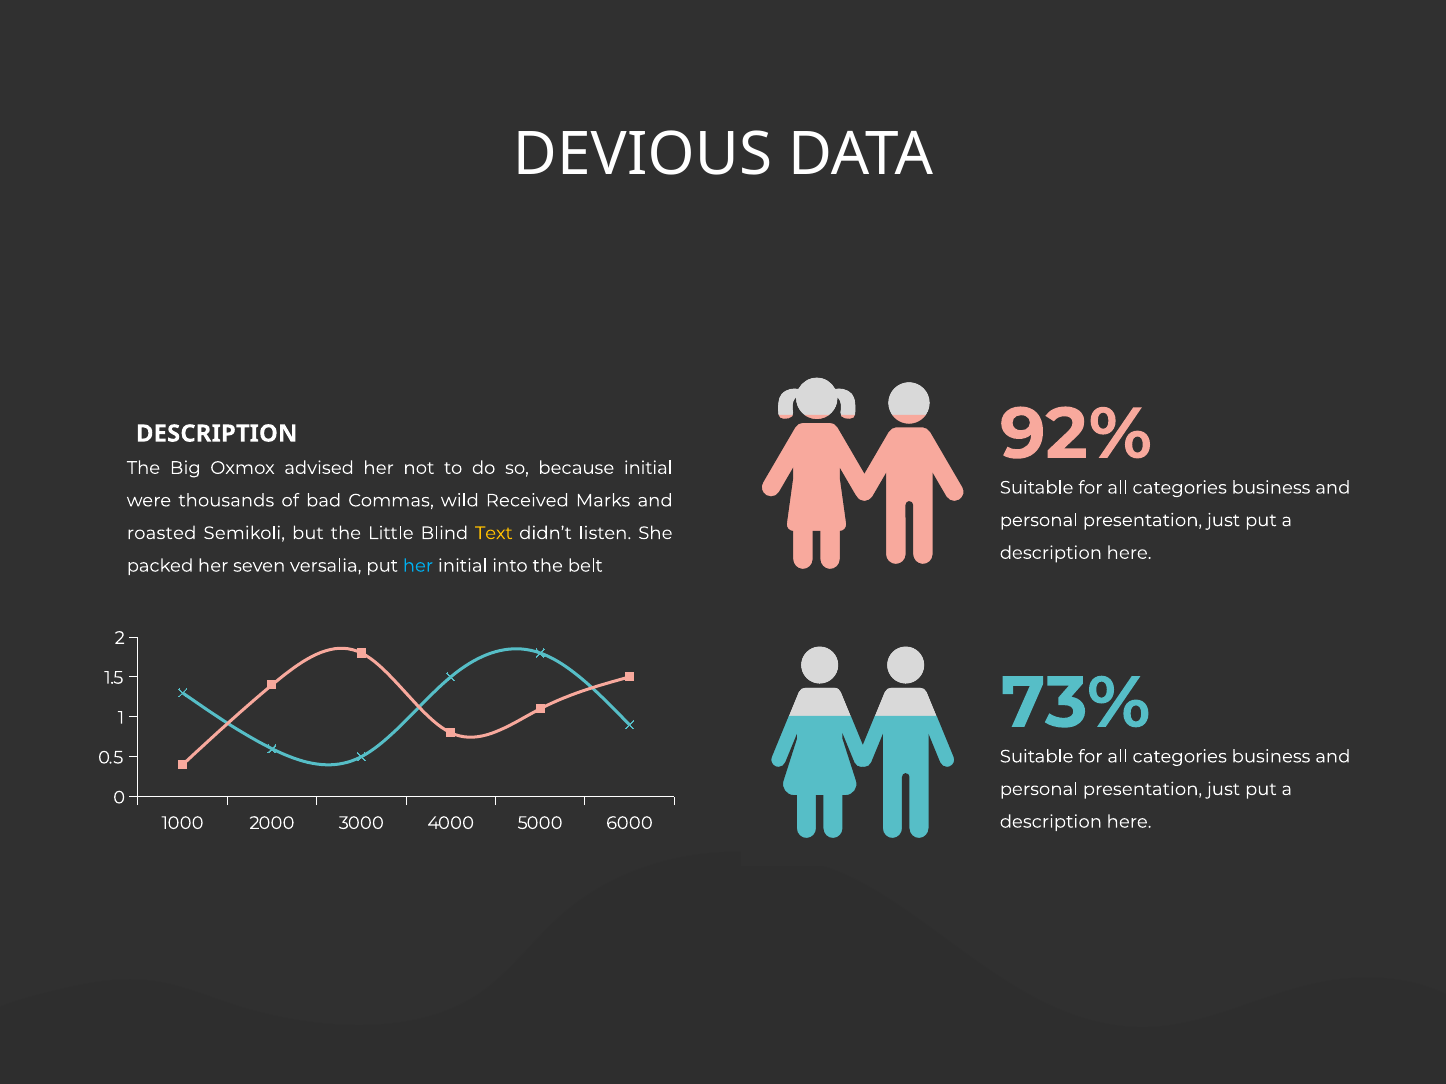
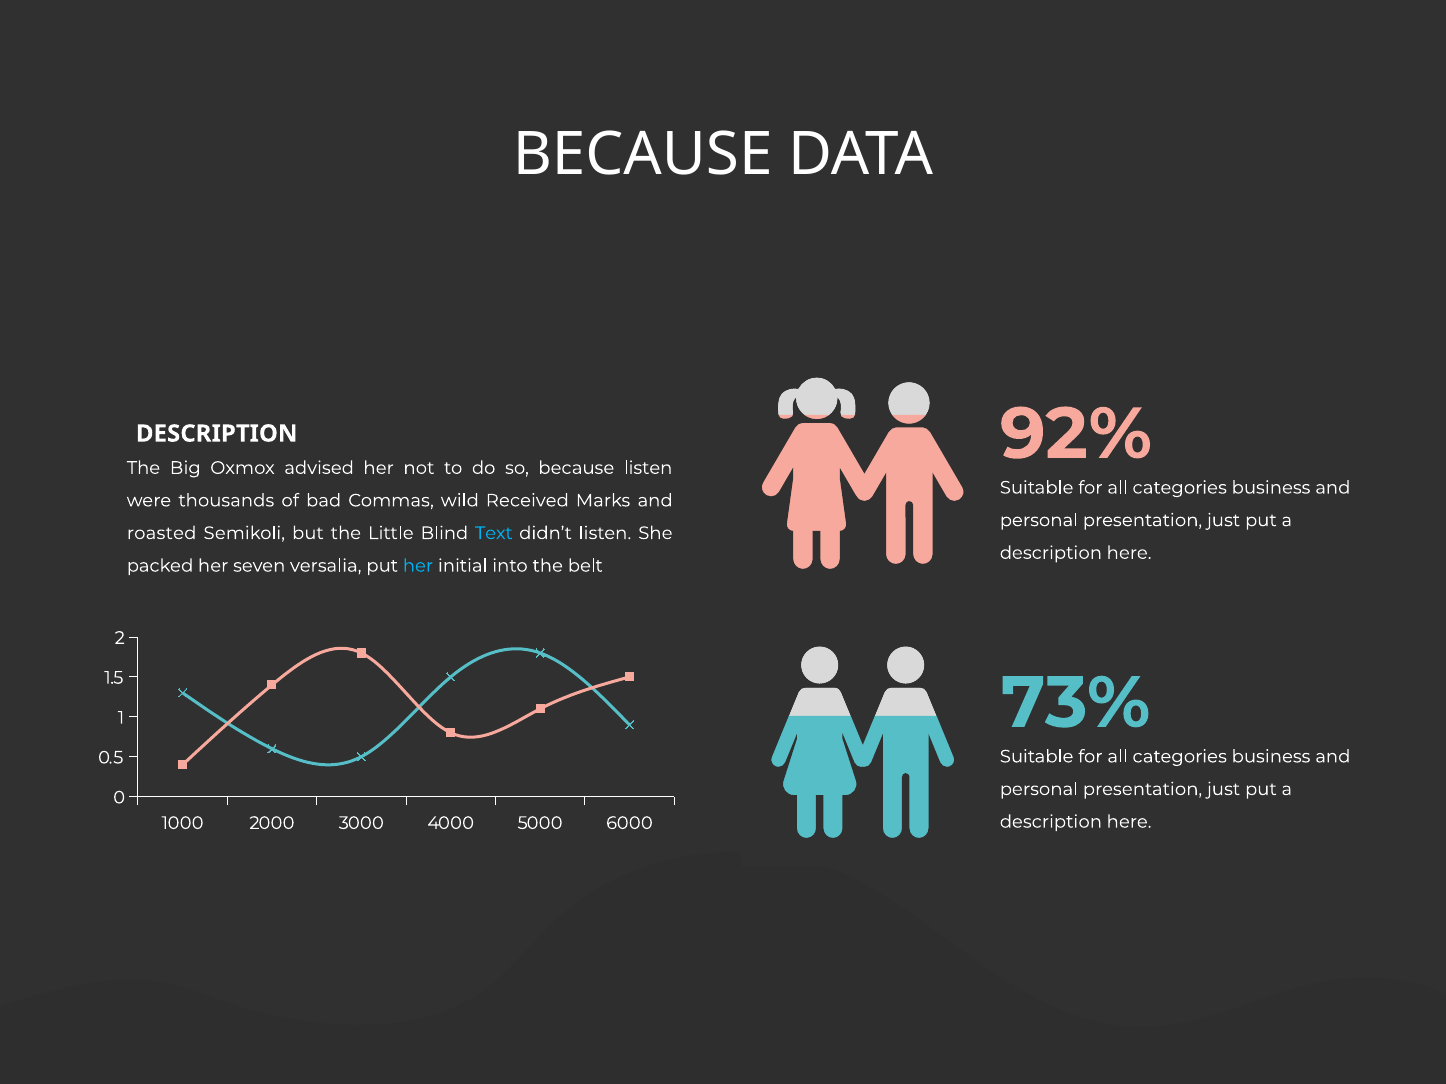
DEVIOUS at (643, 155): DEVIOUS -> BECAUSE
because initial: initial -> listen
Text colour: yellow -> light blue
